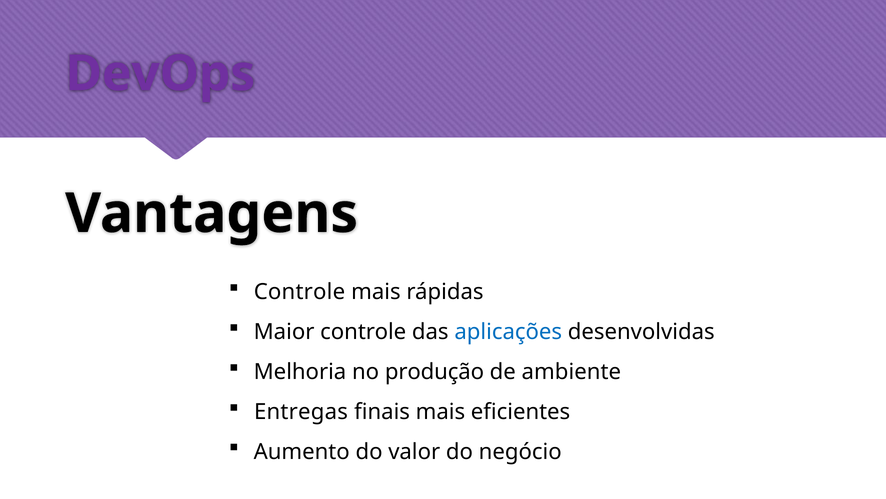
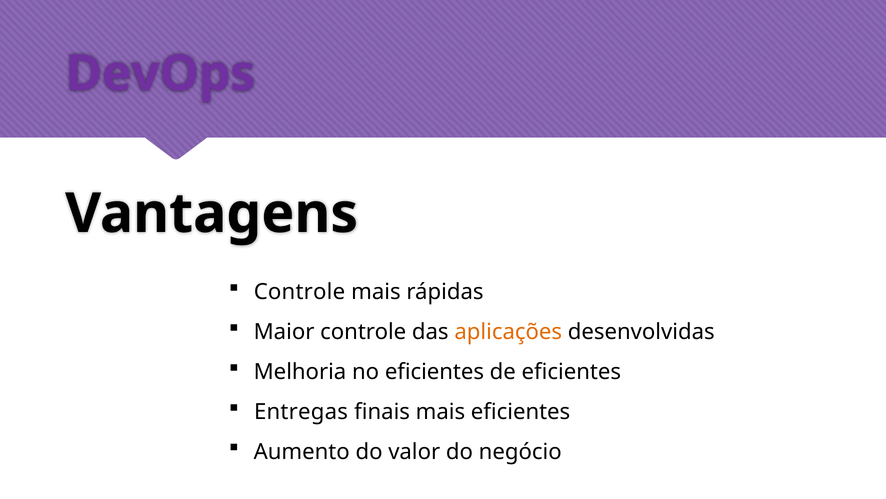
aplicações colour: blue -> orange
no produção: produção -> eficientes
de ambiente: ambiente -> eficientes
